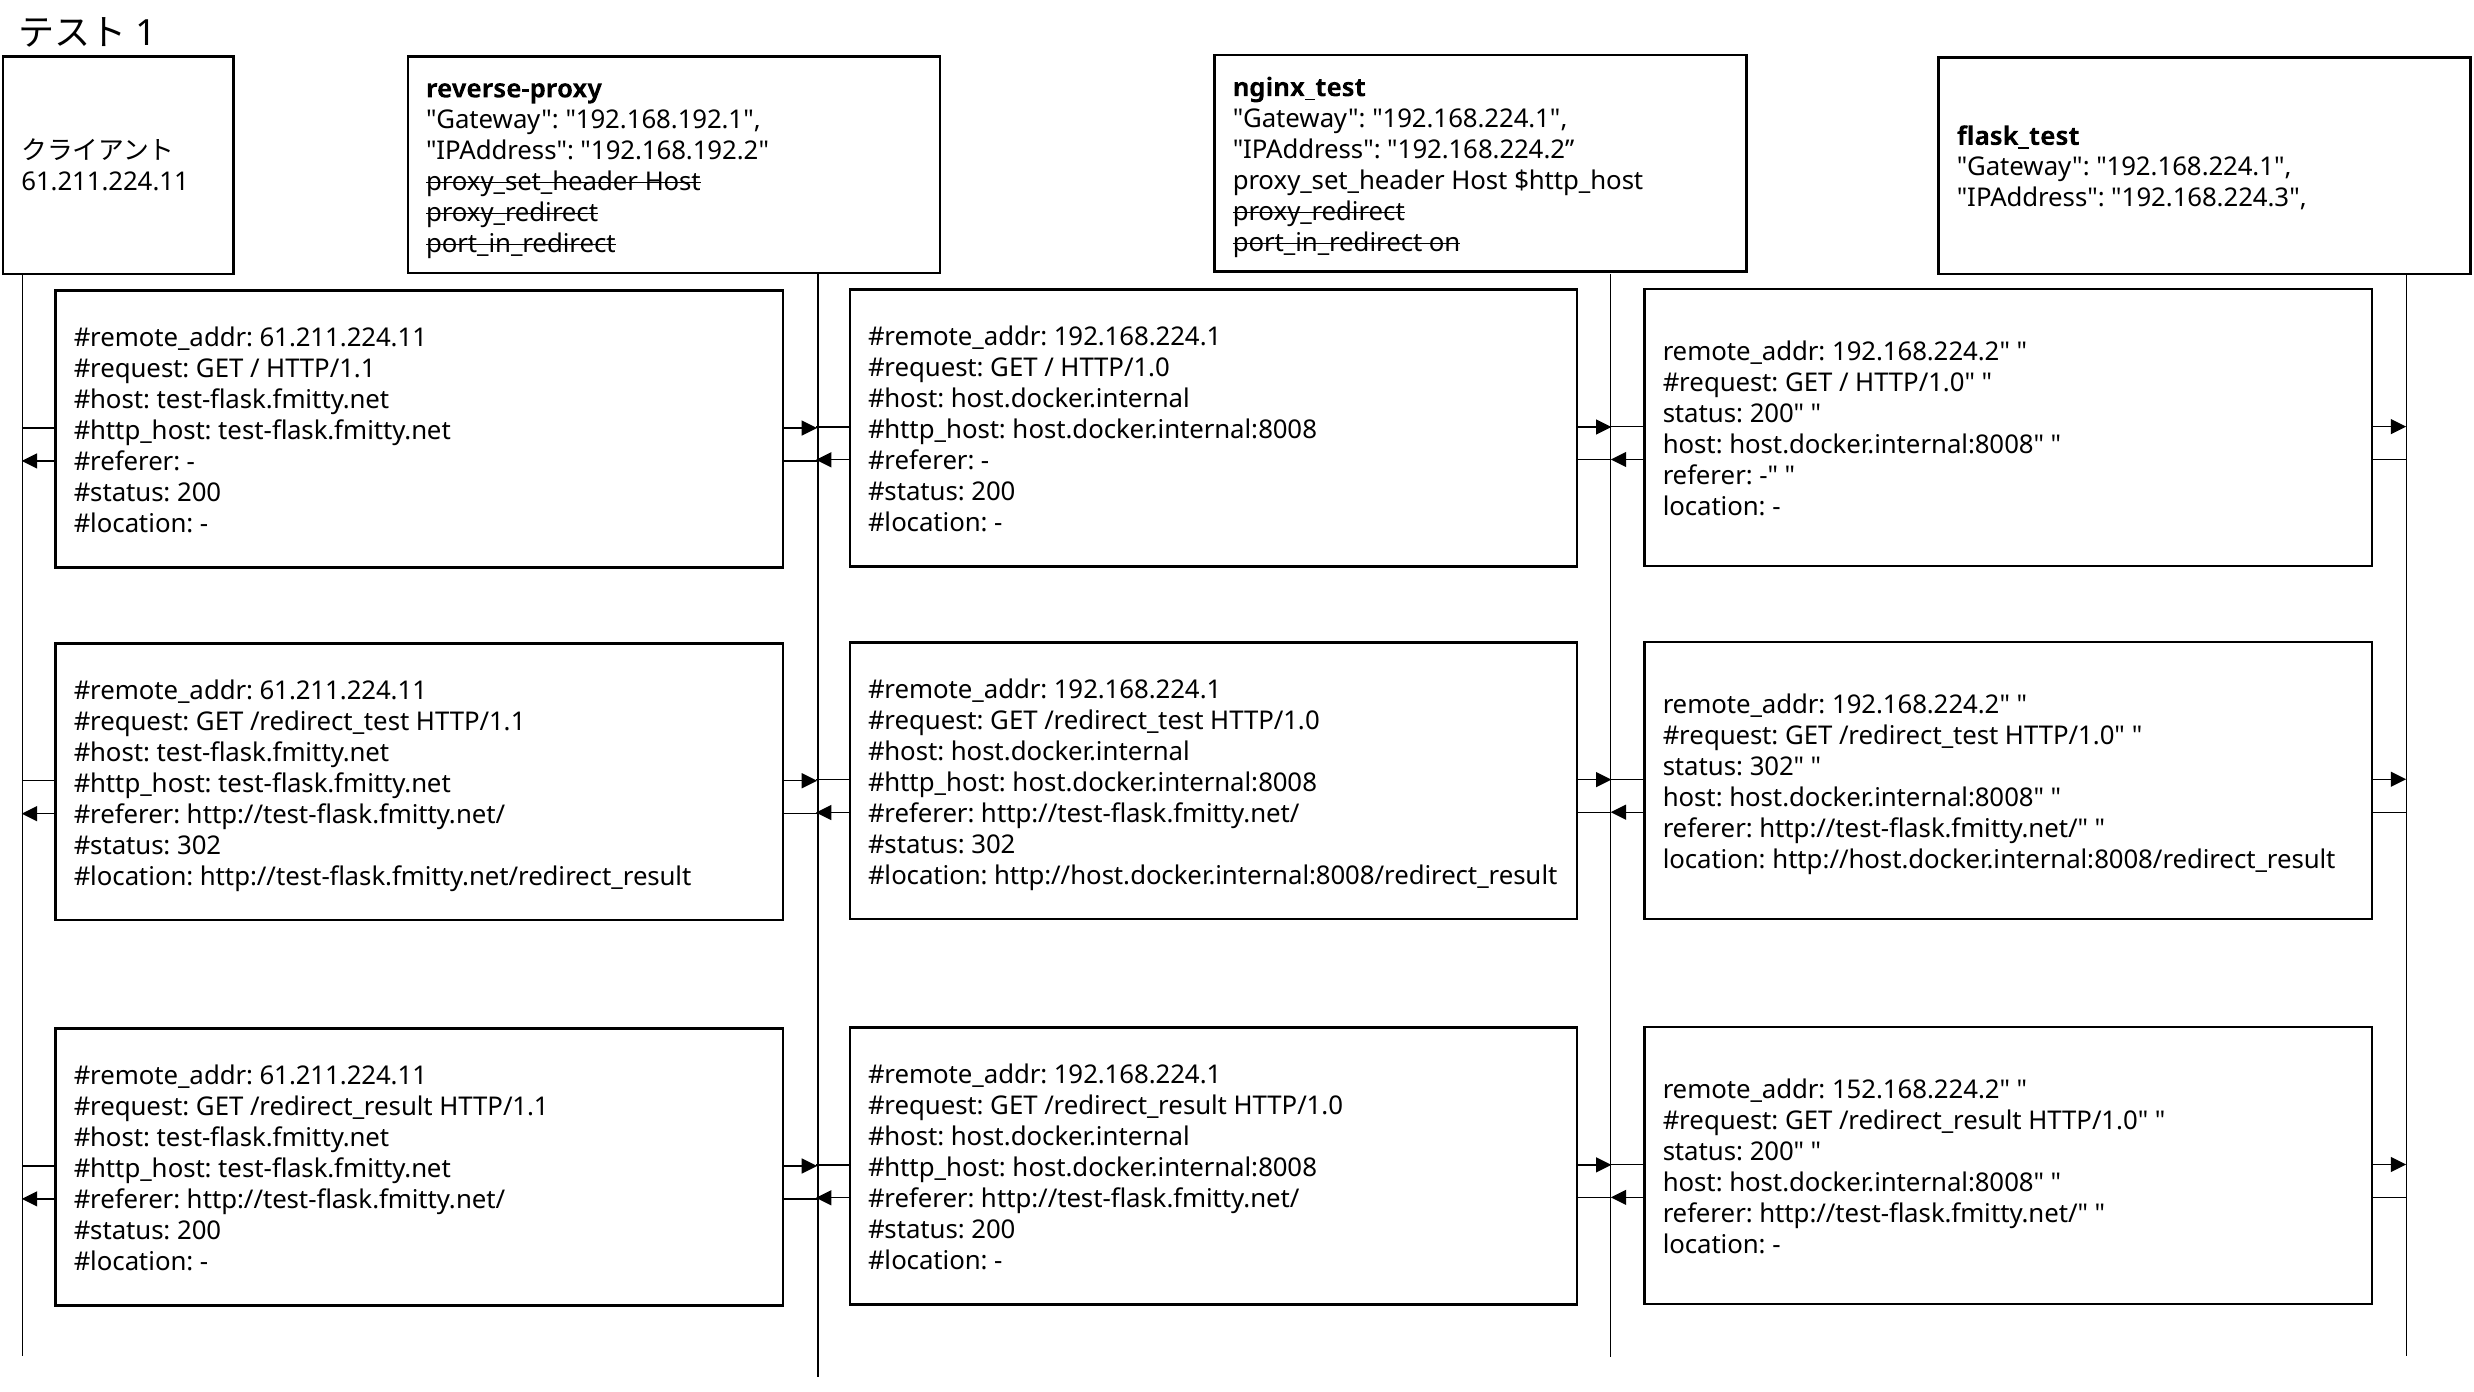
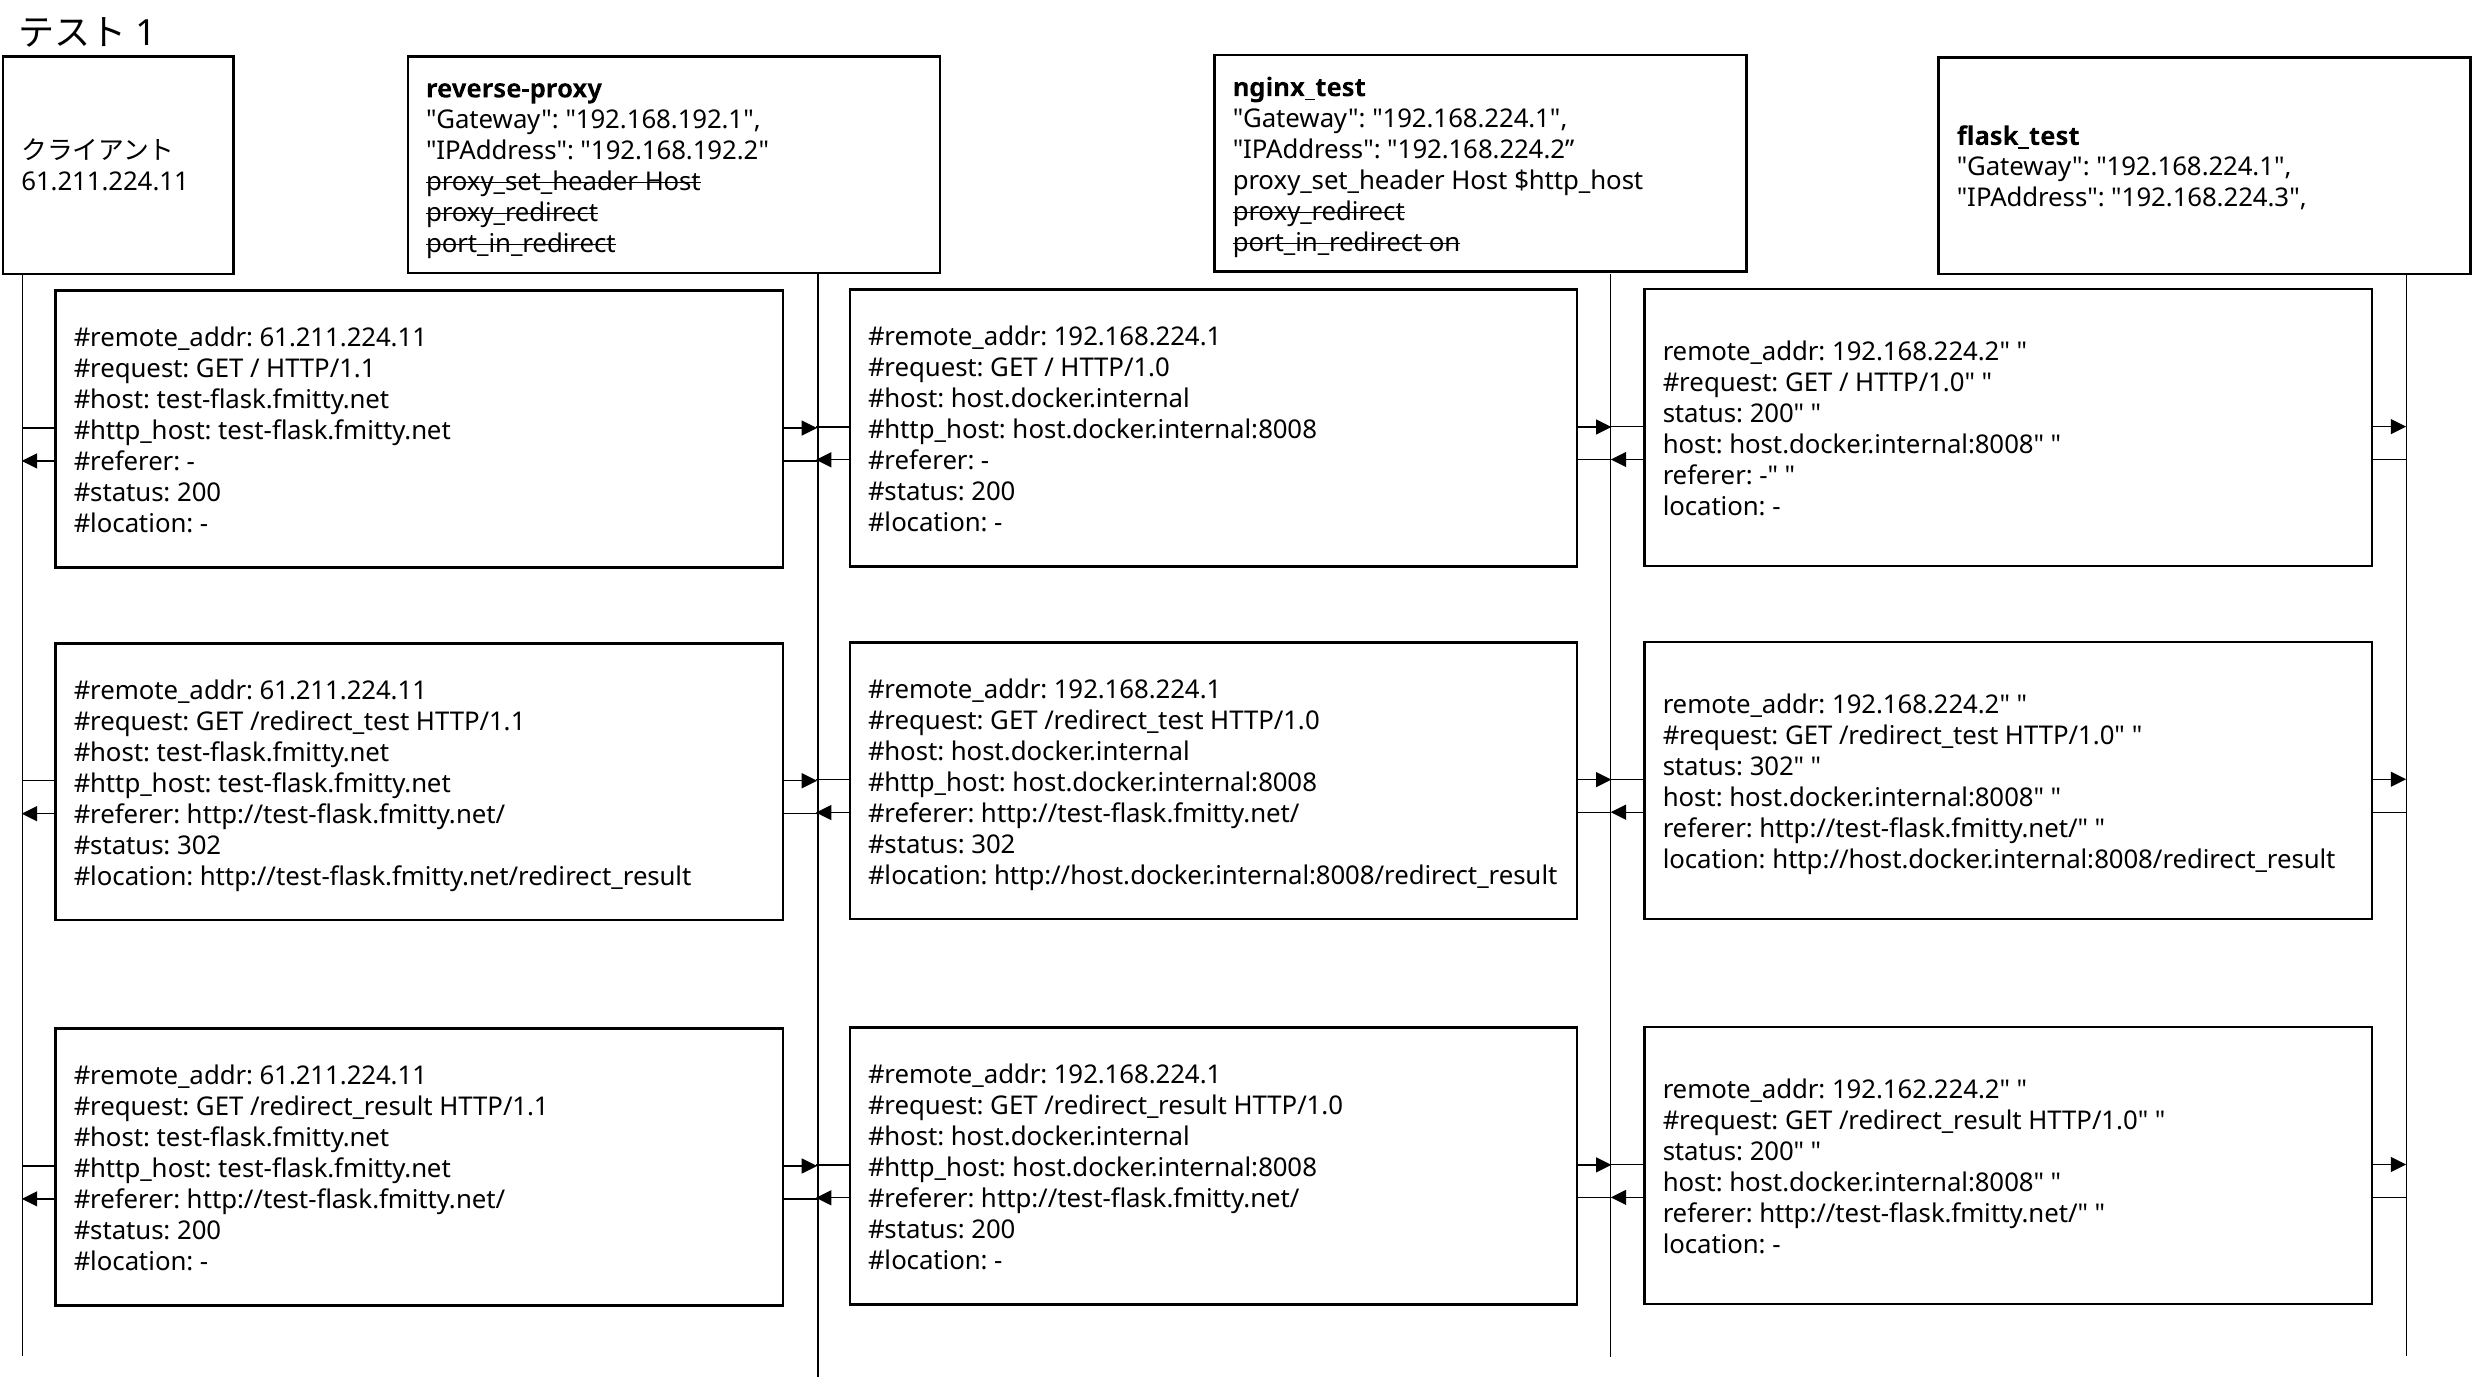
152.168.224.2: 152.168.224.2 -> 192.162.224.2
